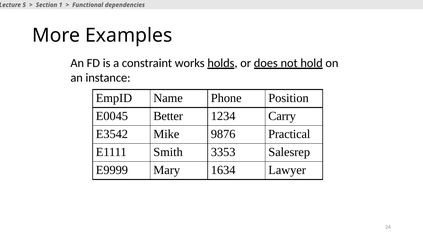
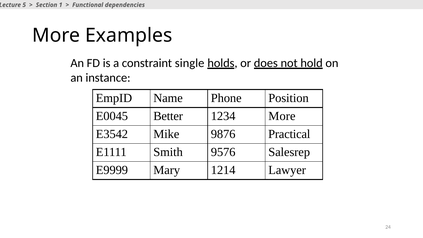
works: works -> single
1234 Carry: Carry -> More
3353: 3353 -> 9576
1634: 1634 -> 1214
